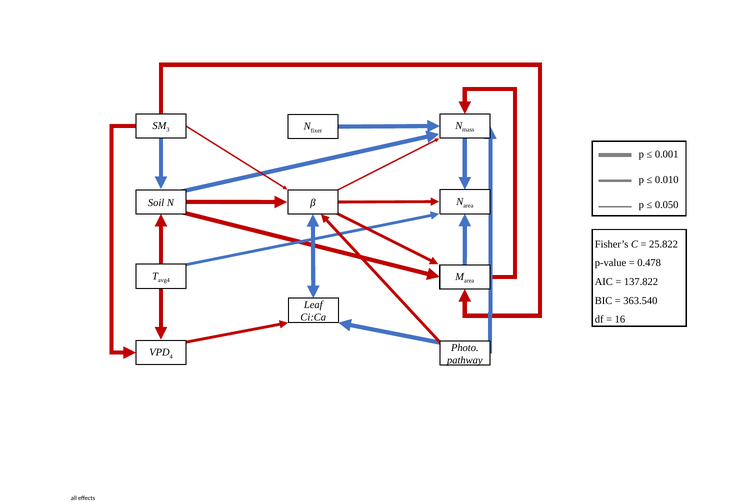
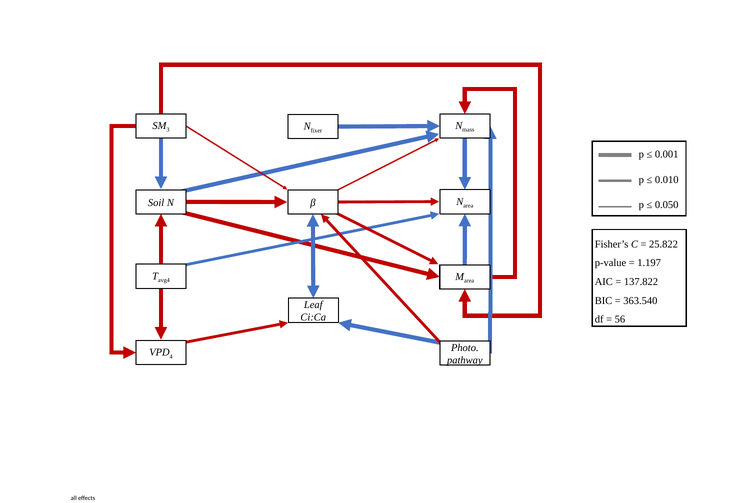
0.478: 0.478 -> 1.197
16: 16 -> 56
